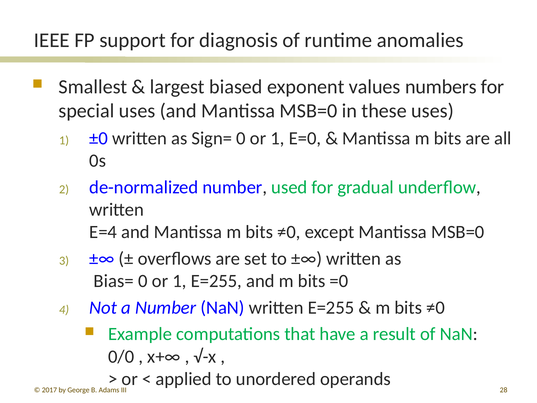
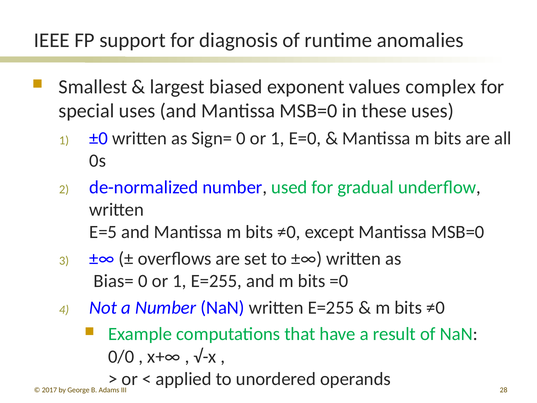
numbers: numbers -> complex
E=4: E=4 -> E=5
